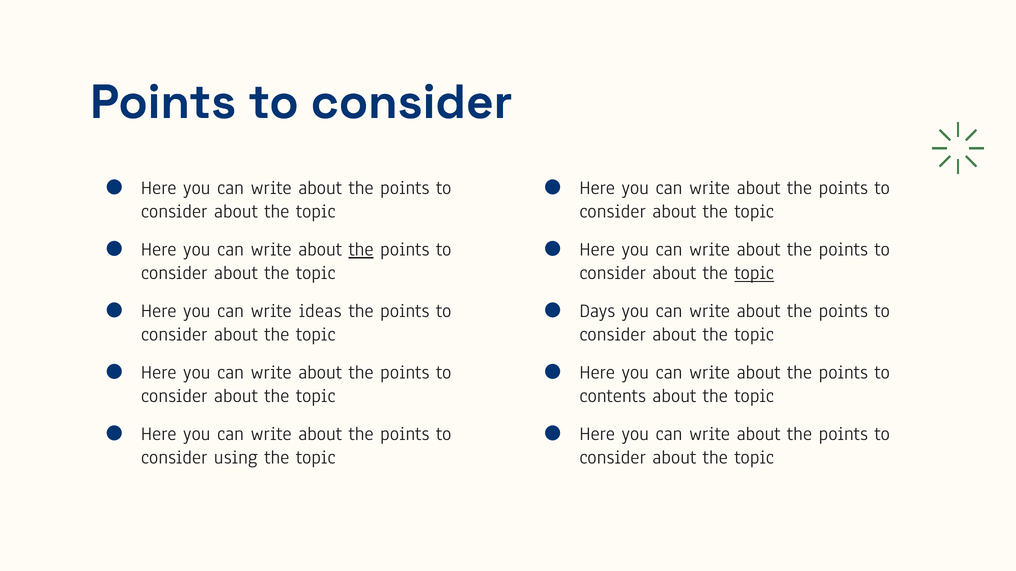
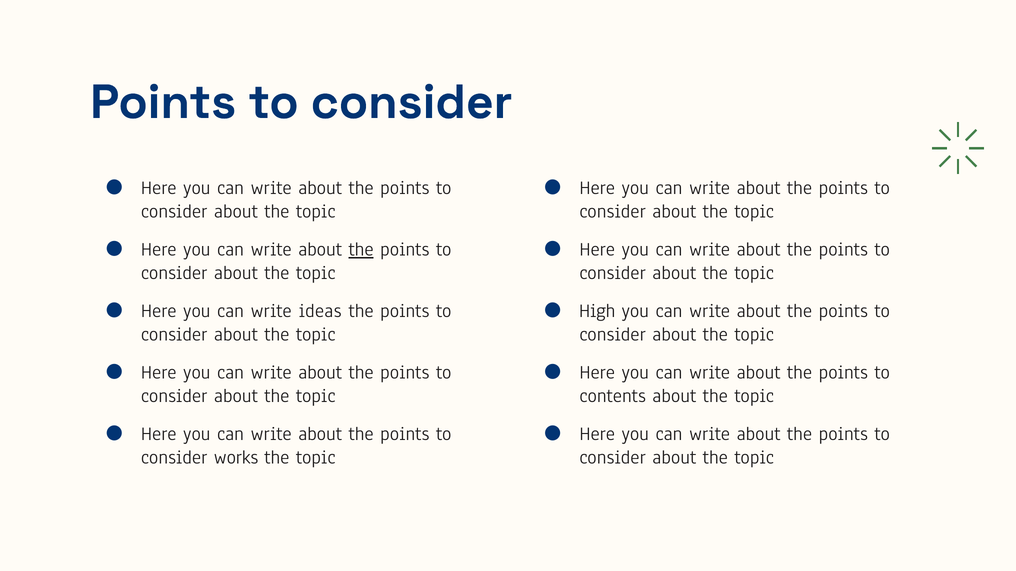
topic at (754, 273) underline: present -> none
Days: Days -> High
using: using -> works
